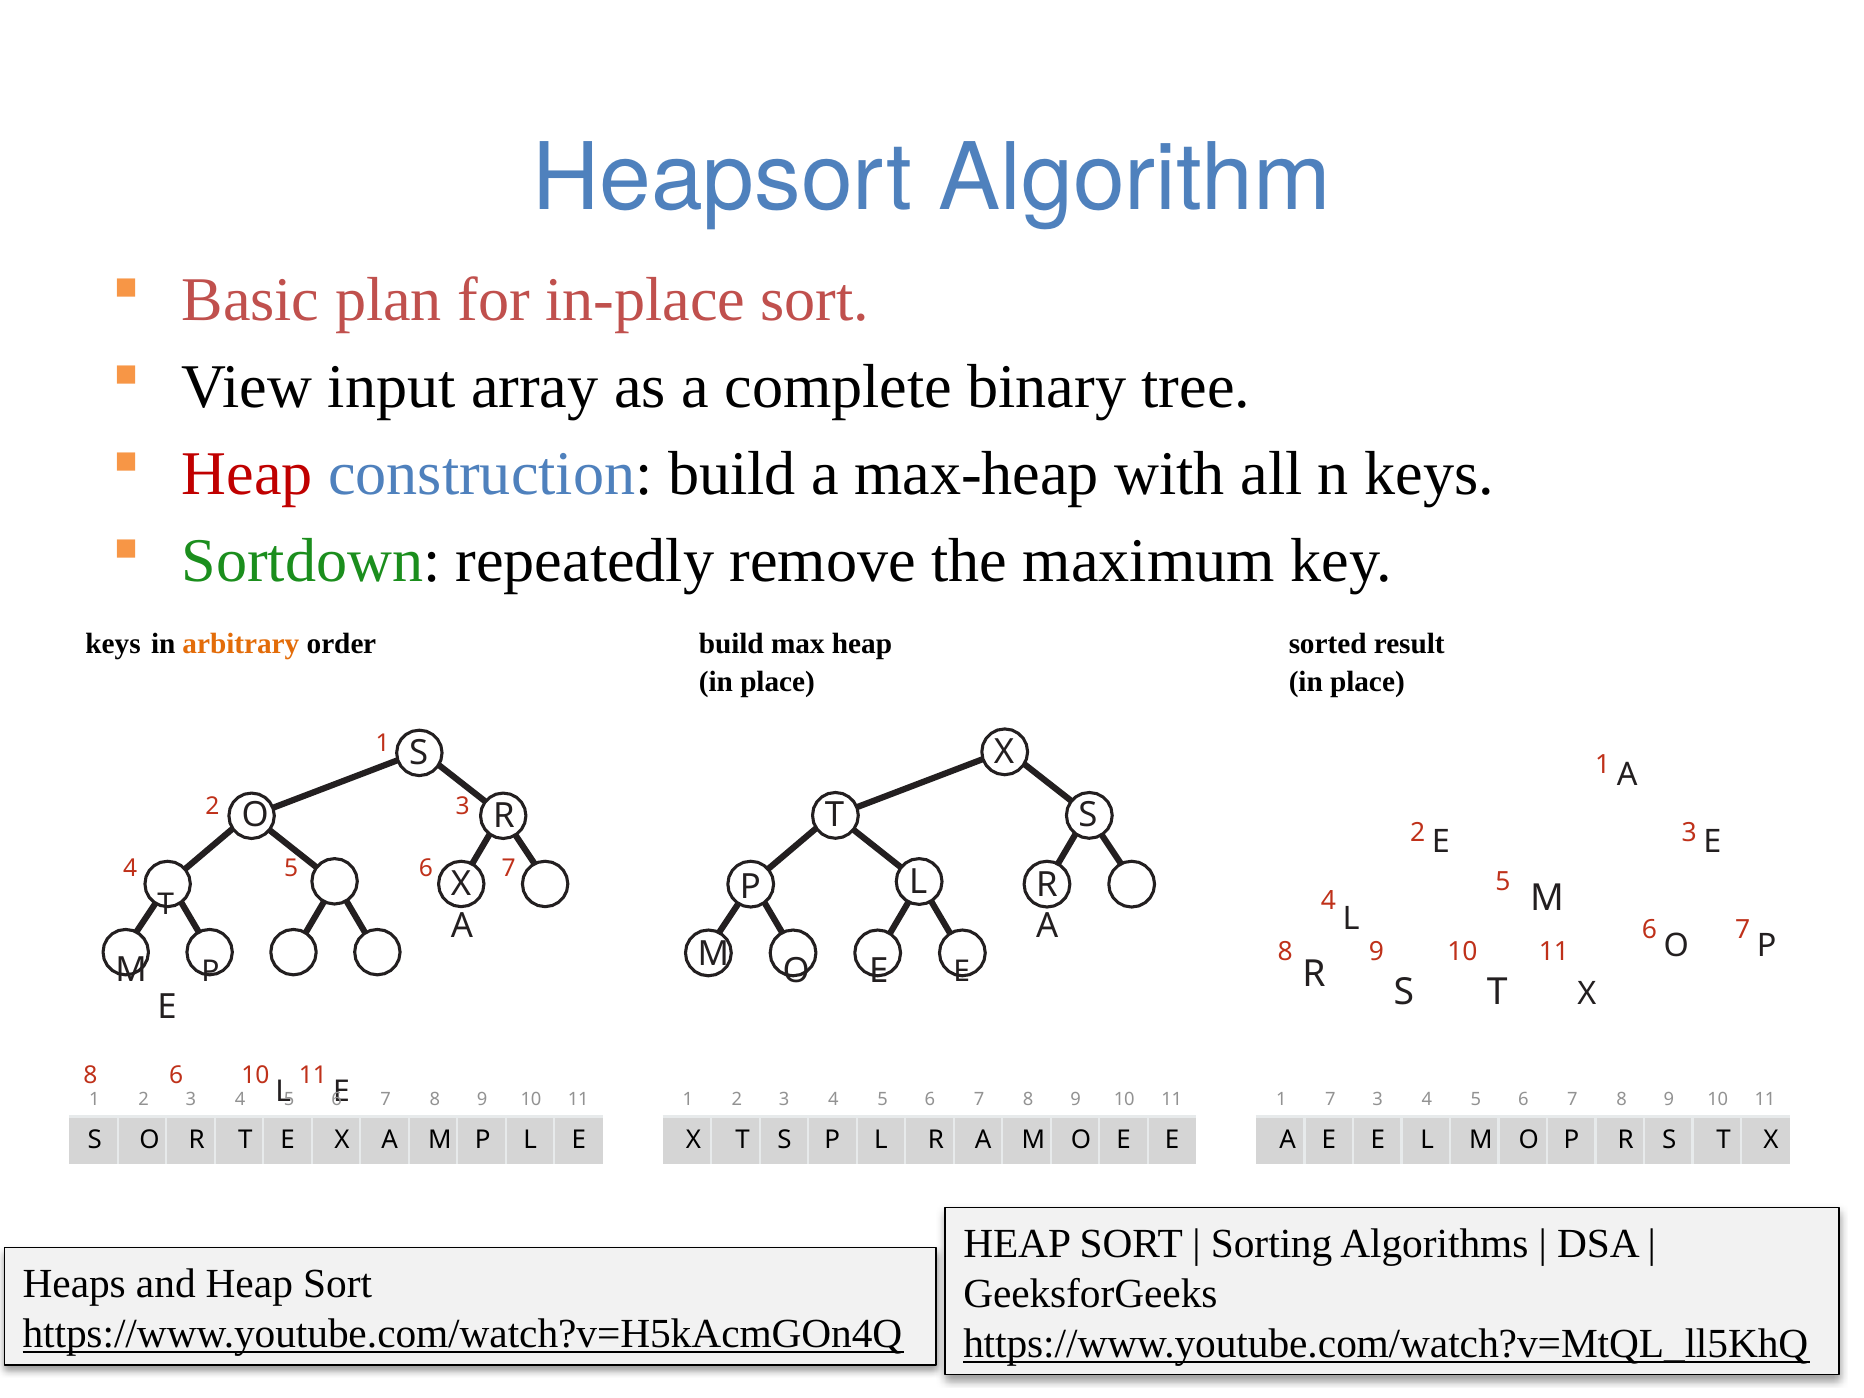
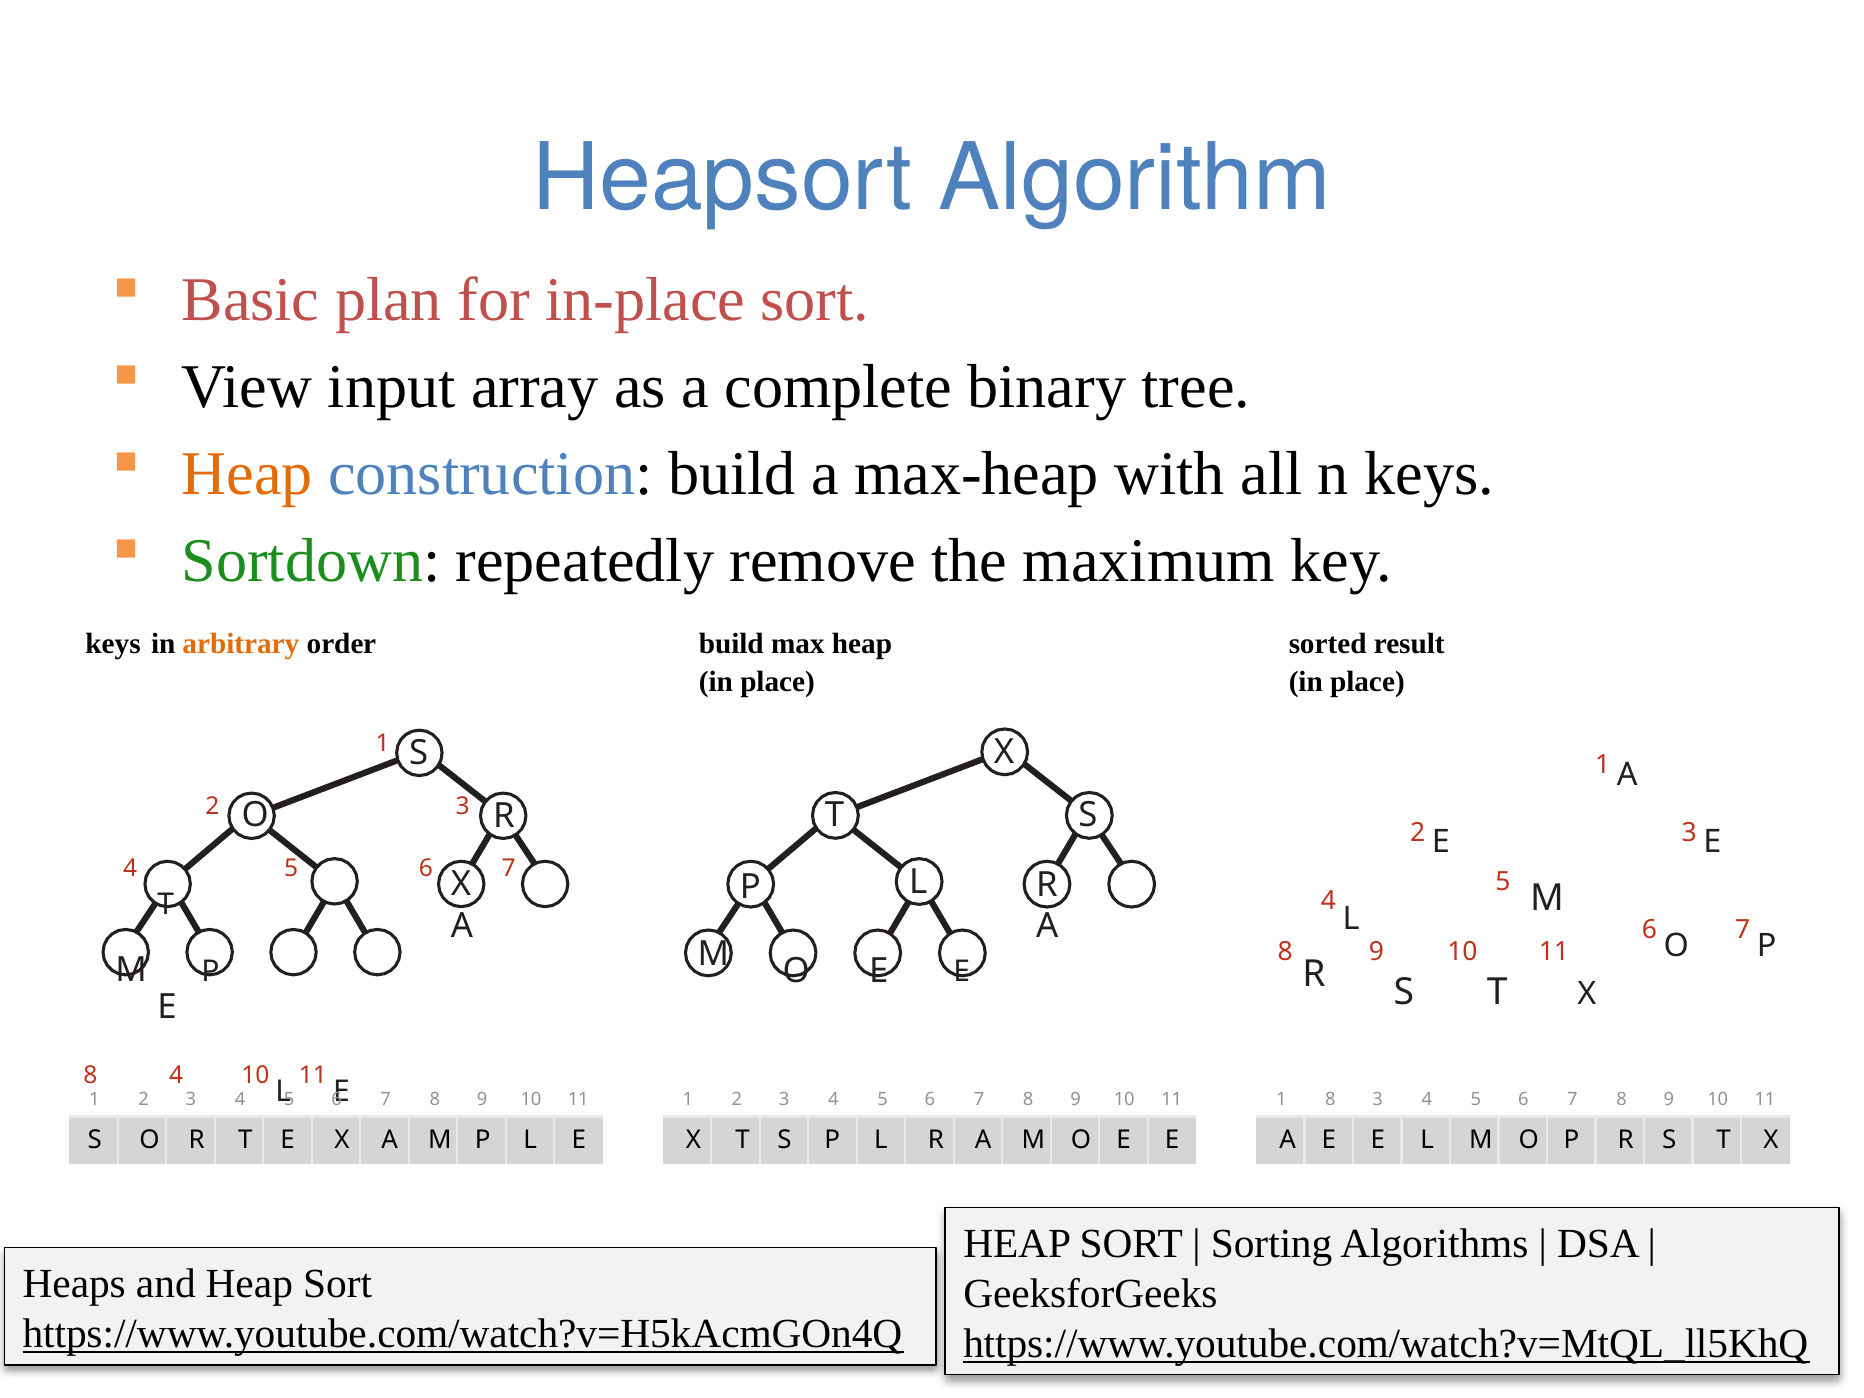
Heap at (247, 474) colour: red -> orange
8 6: 6 -> 4
1 7: 7 -> 8
